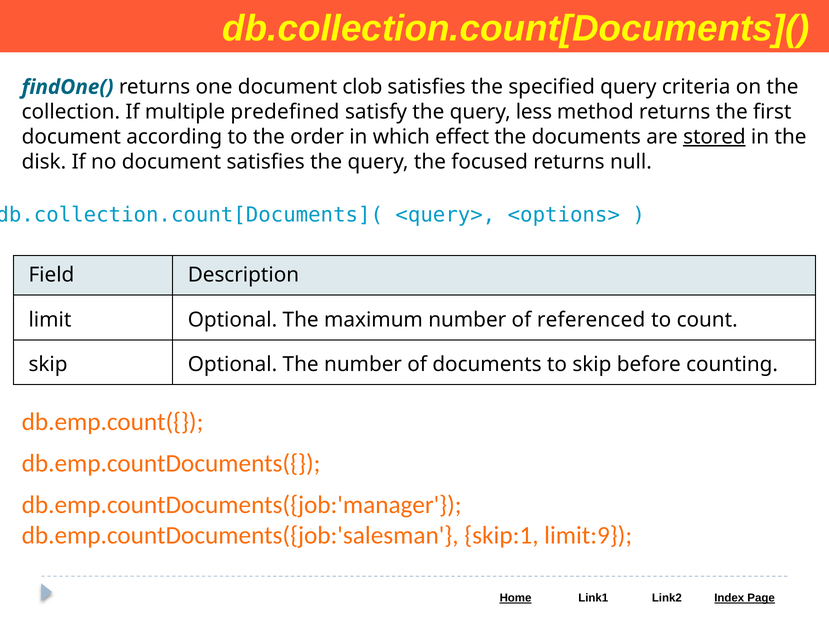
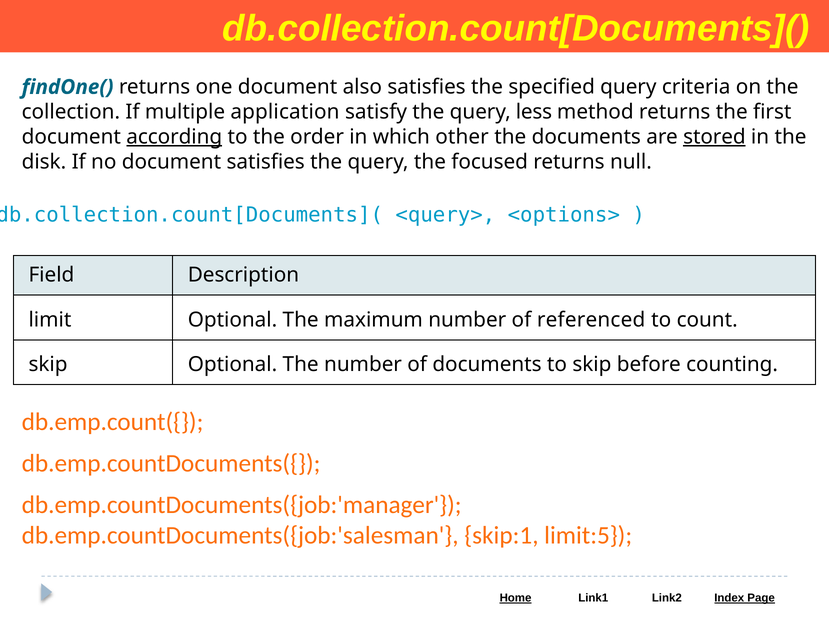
clob: clob -> also
predefined: predefined -> application
according underline: none -> present
effect: effect -> other
limit:9: limit:9 -> limit:5
